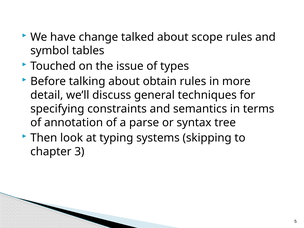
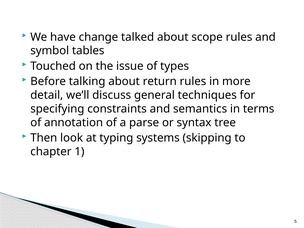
obtain: obtain -> return
3: 3 -> 1
